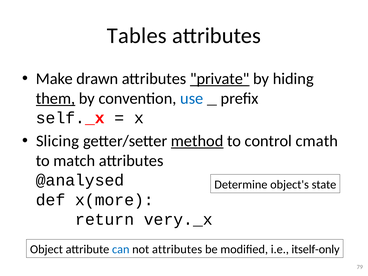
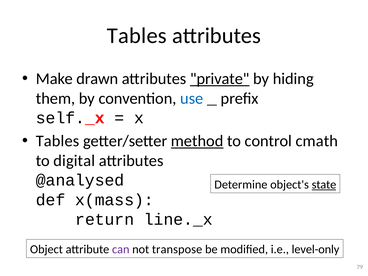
them underline: present -> none
Slicing at (58, 141): Slicing -> Tables
match: match -> digital
state underline: none -> present
x(more: x(more -> x(mass
very._x: very._x -> line._x
can colour: blue -> purple
not attributes: attributes -> transpose
itself-only: itself-only -> level-only
